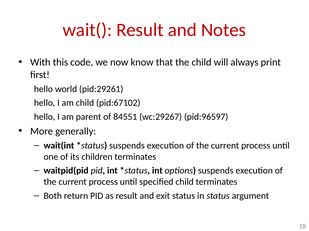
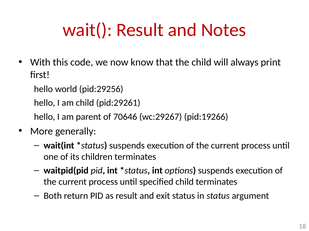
pid:29261: pid:29261 -> pid:29256
pid:67102: pid:67102 -> pid:29261
84551: 84551 -> 70646
pid:96597: pid:96597 -> pid:19266
